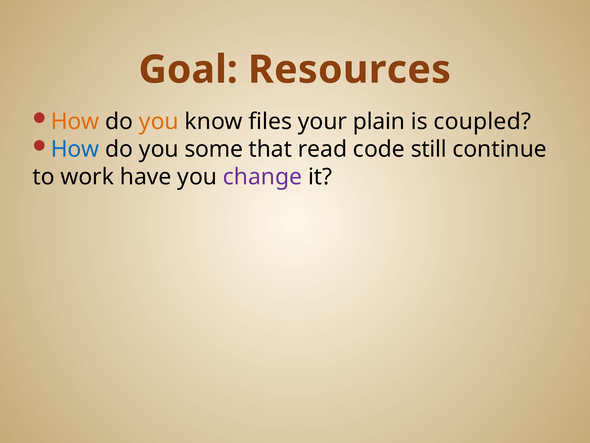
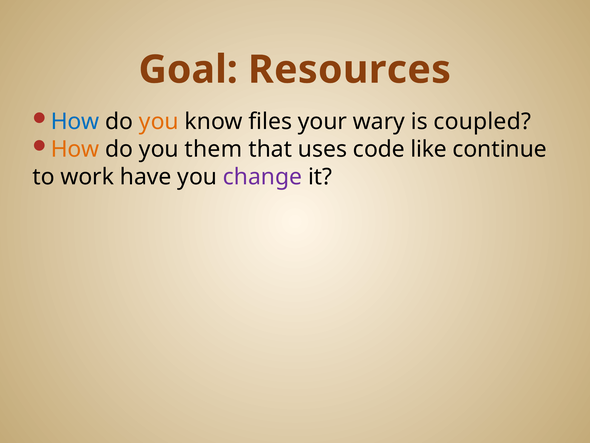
How at (75, 122) colour: orange -> blue
plain: plain -> wary
How at (75, 149) colour: blue -> orange
some: some -> them
read: read -> uses
still: still -> like
